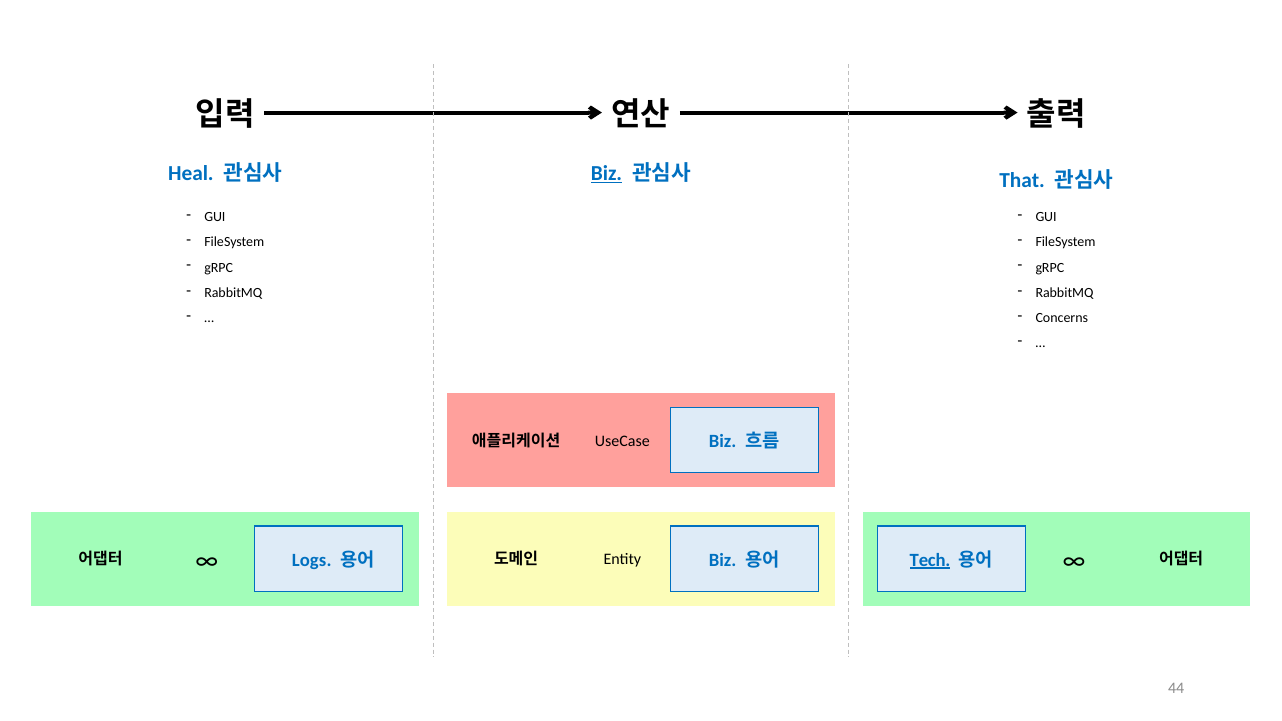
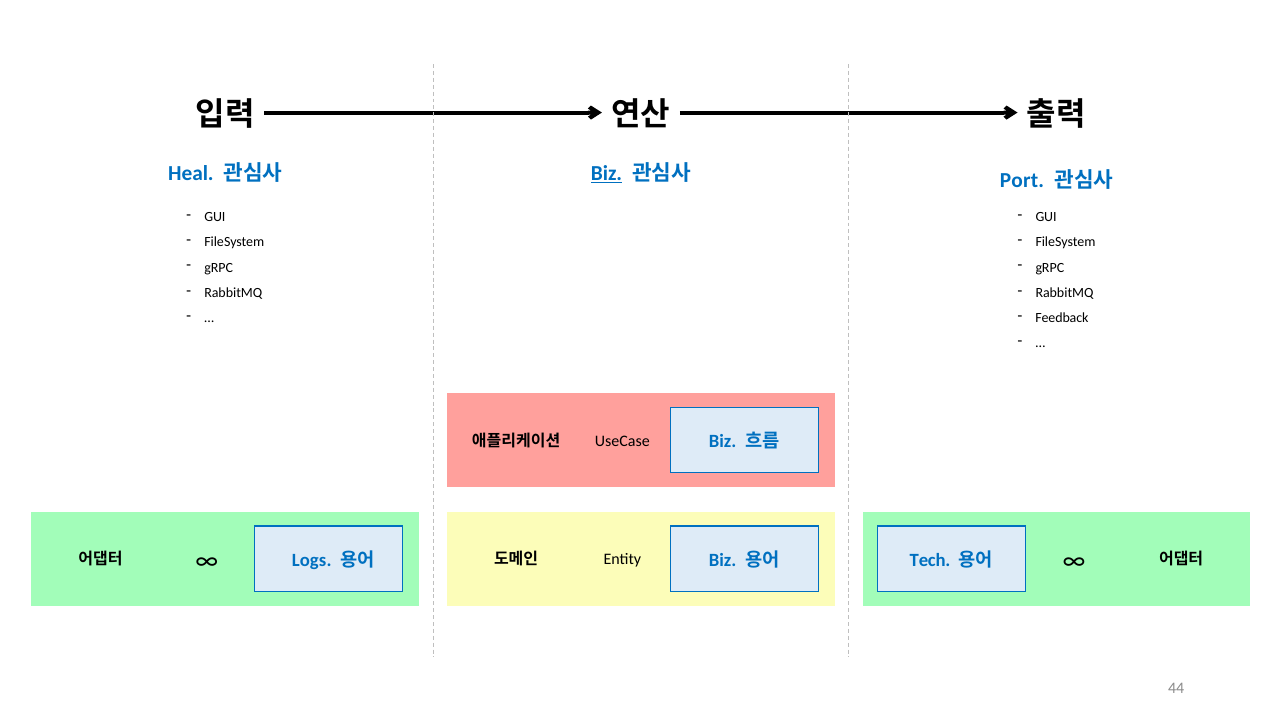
That: That -> Port
Concerns: Concerns -> Feedback
Tech underline: present -> none
